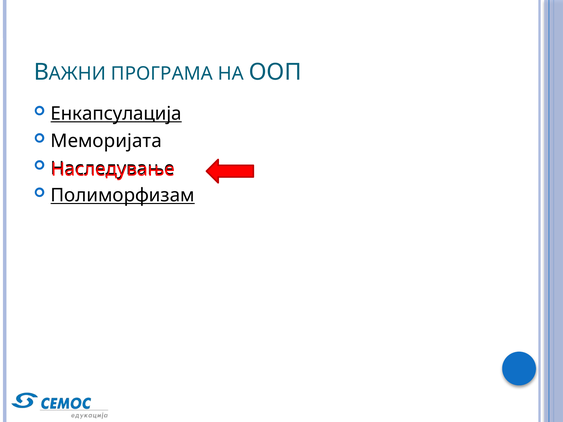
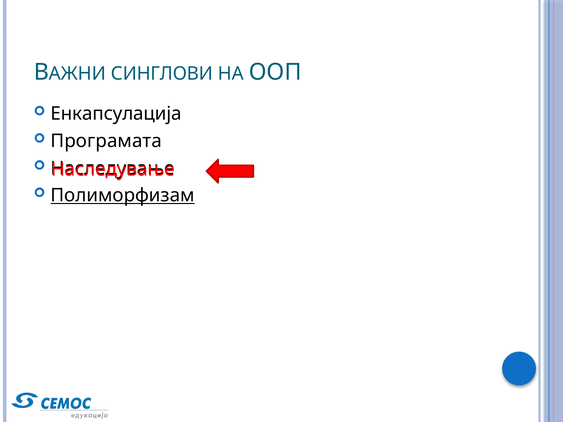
ПРОГРАМА: ПРОГРАМА -> СИНГЛОВИ
Енкапсулација underline: present -> none
Меморијата: Меморијата -> Програмата
